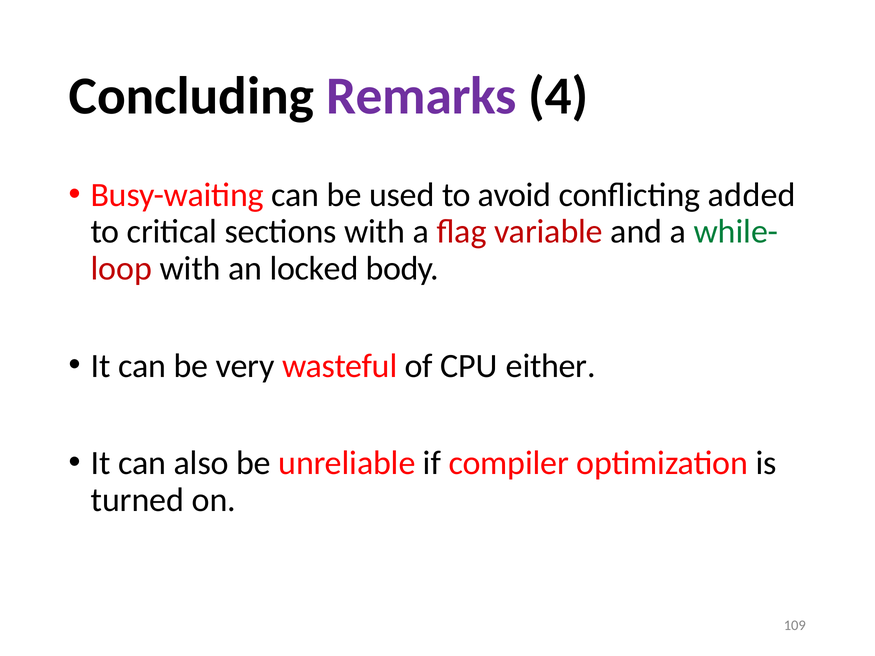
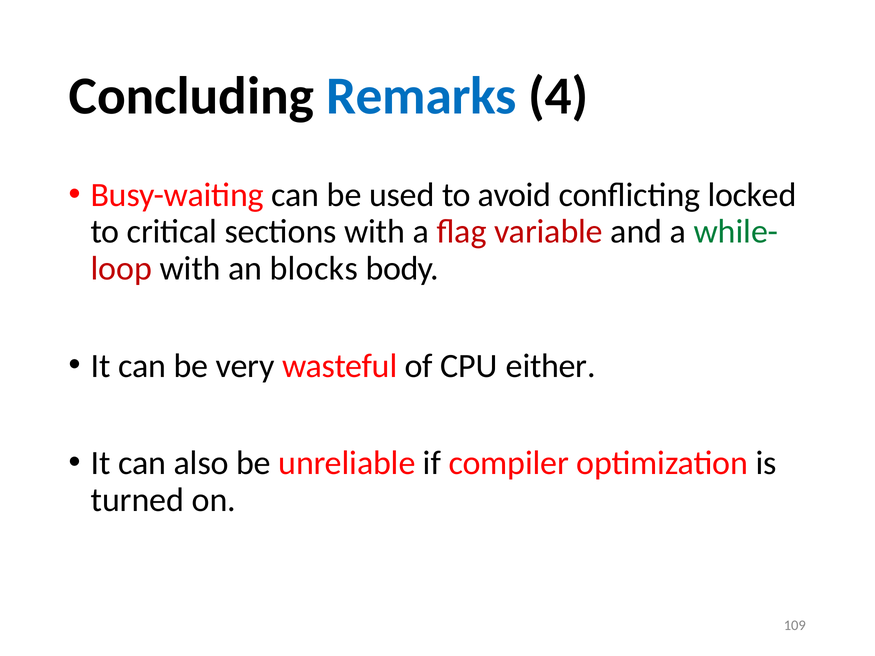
Remarks colour: purple -> blue
added: added -> locked
locked: locked -> blocks
